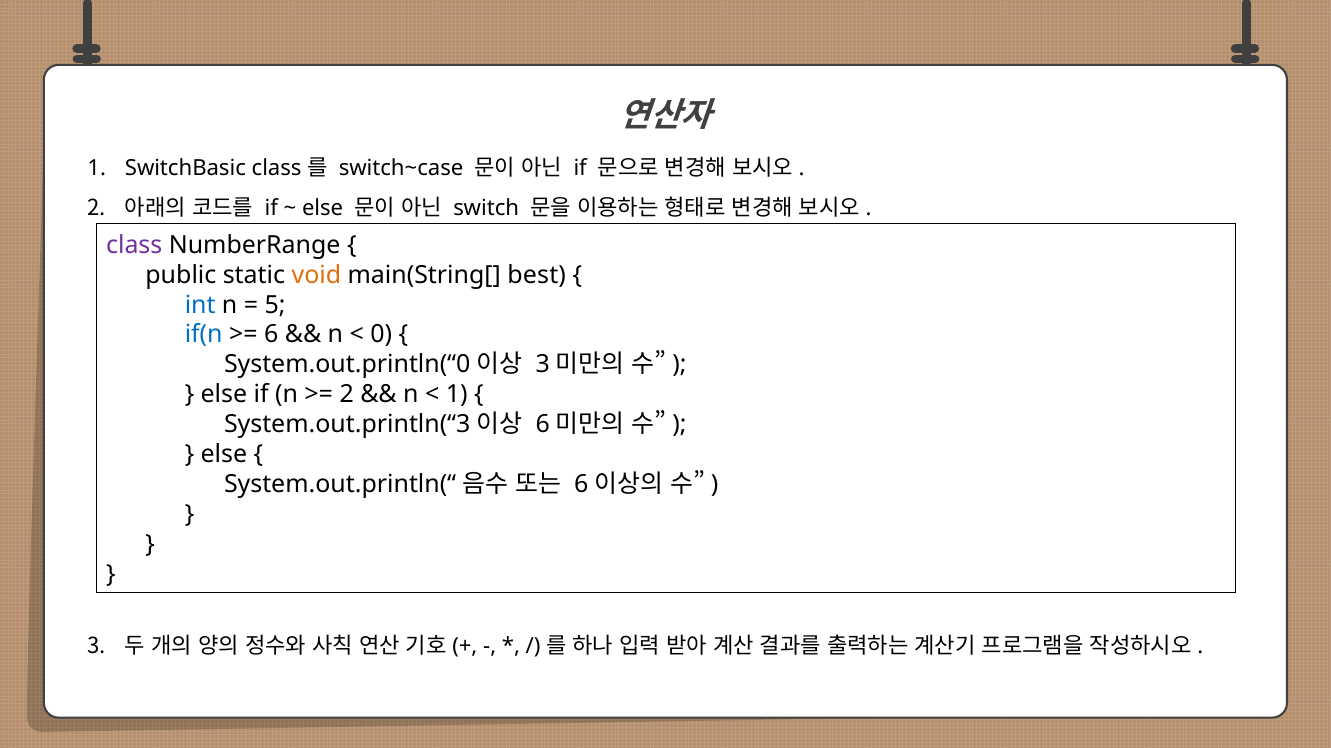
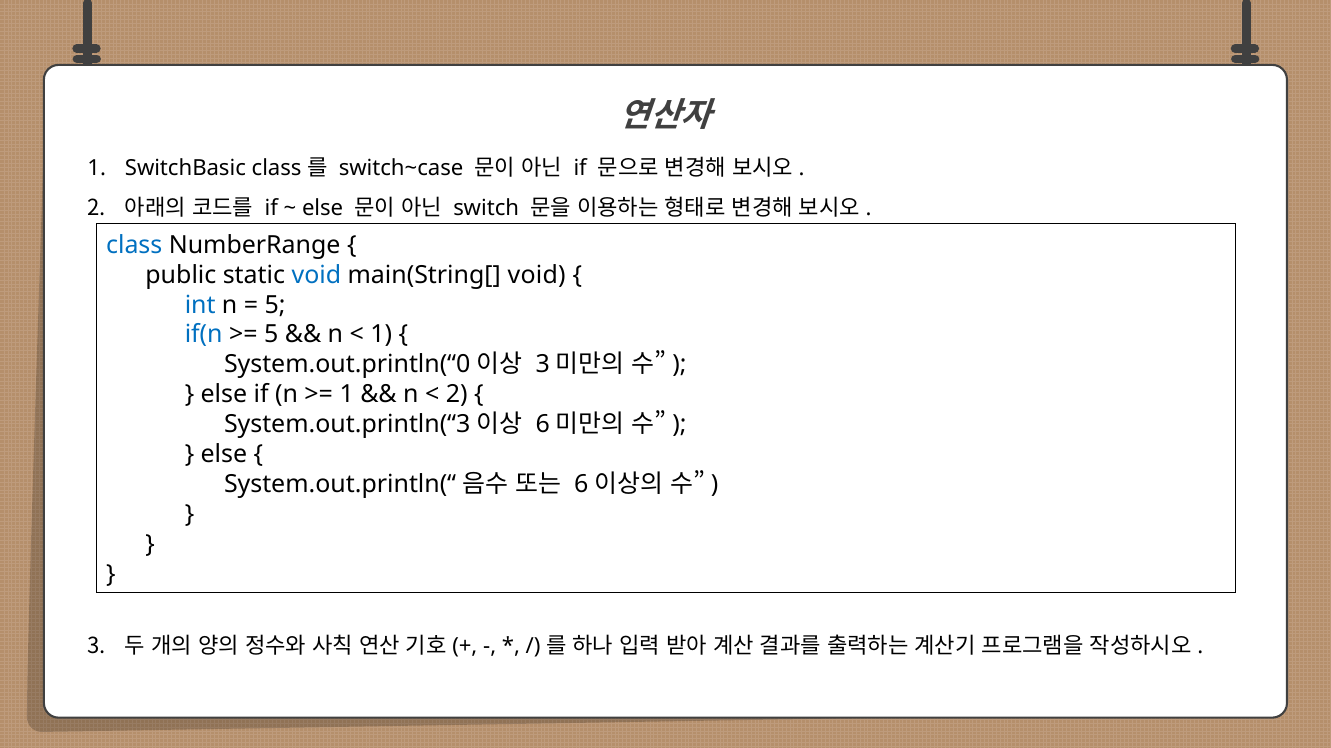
class at (134, 245) colour: purple -> blue
void at (316, 275) colour: orange -> blue
main(String[ best: best -> void
6 at (271, 335): 6 -> 5
0 at (381, 335): 0 -> 1
2 at (347, 395): 2 -> 1
1 at (457, 395): 1 -> 2
